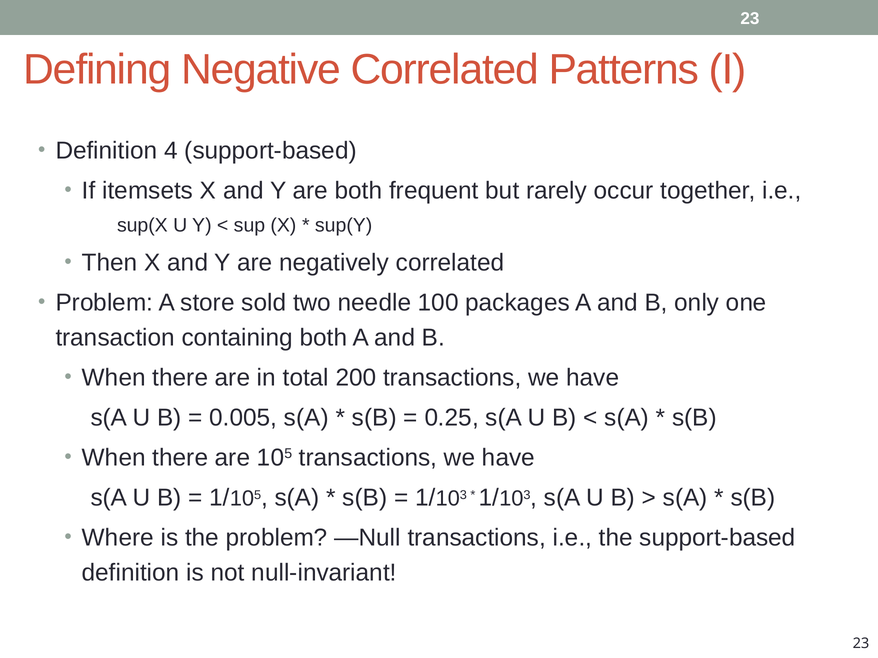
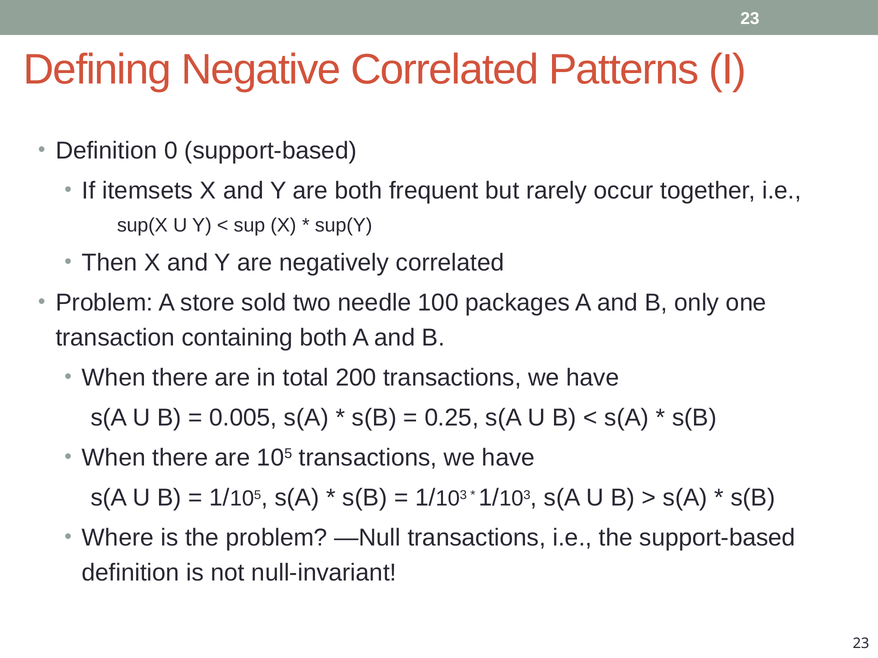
4: 4 -> 0
